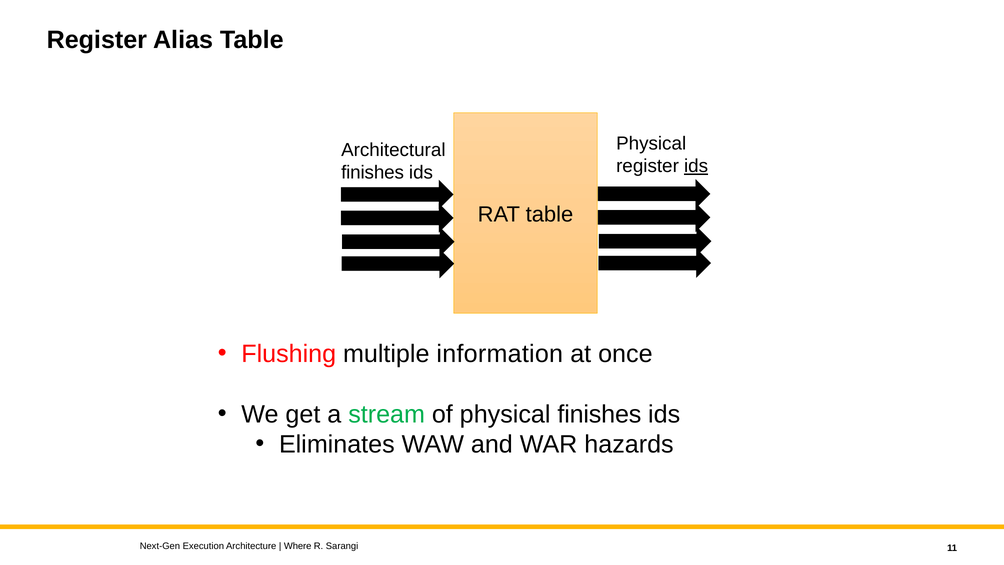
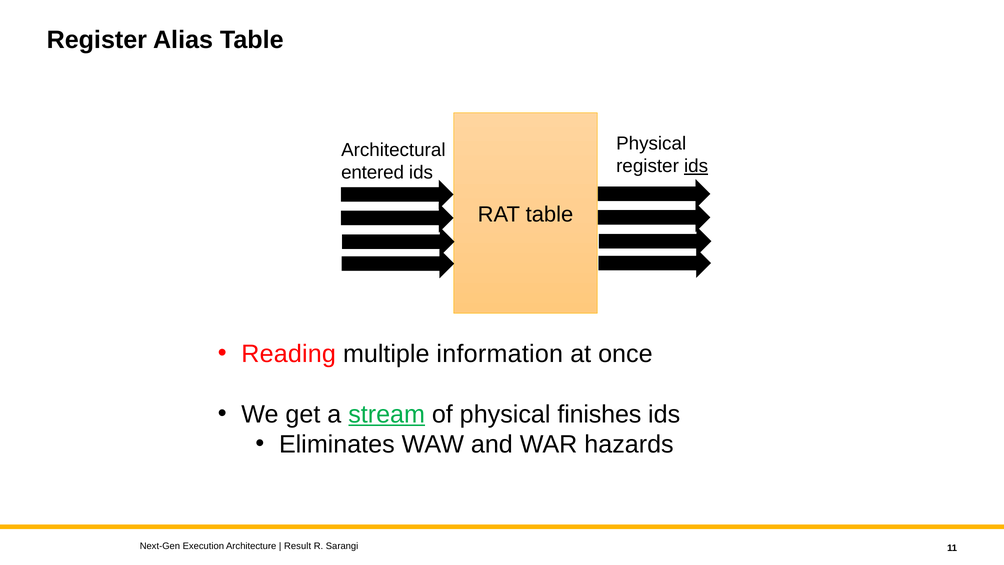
finishes at (373, 173): finishes -> entered
Flushing: Flushing -> Reading
stream underline: none -> present
Where: Where -> Result
